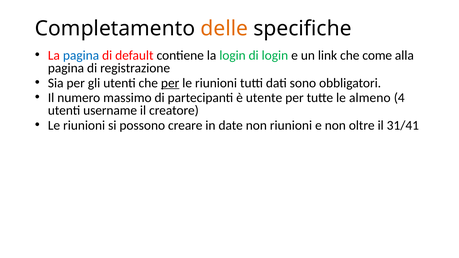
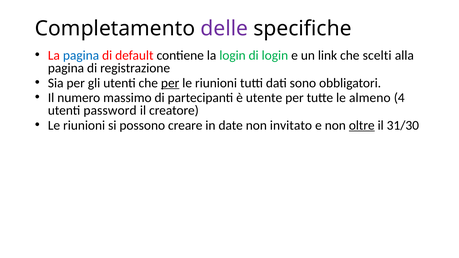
delle colour: orange -> purple
come: come -> scelti
username: username -> password
non riunioni: riunioni -> invitato
oltre underline: none -> present
31/41: 31/41 -> 31/30
